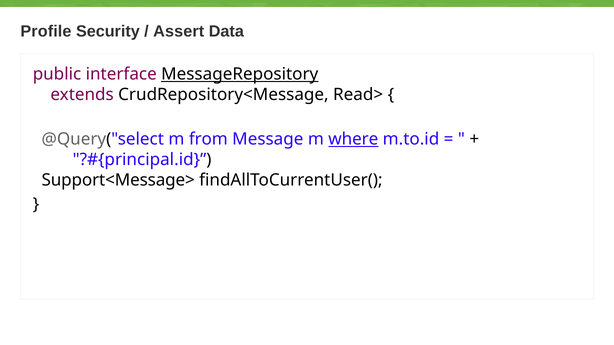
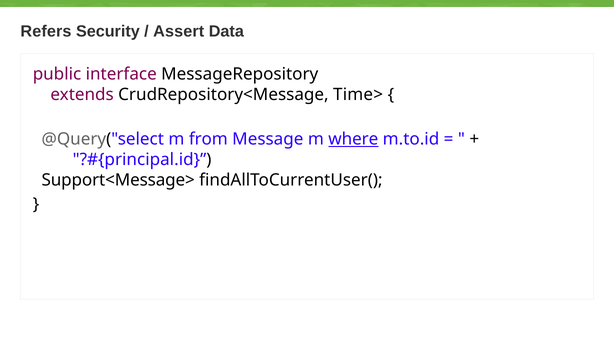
Profile: Profile -> Refers
MessageRepository underline: present -> none
Read>: Read> -> Time>
